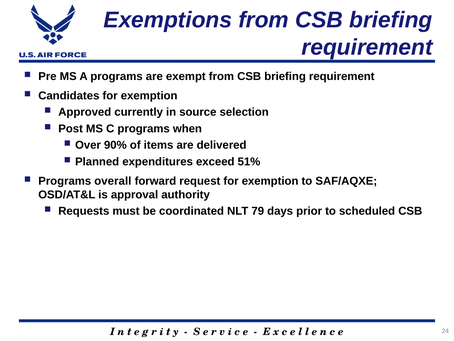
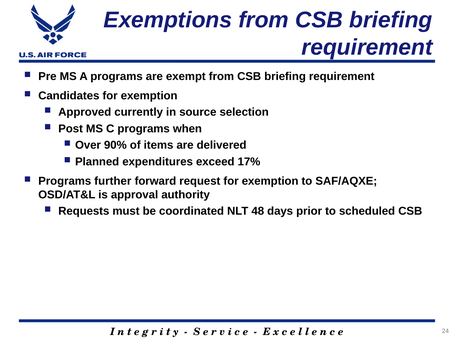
51%: 51% -> 17%
overall: overall -> further
79: 79 -> 48
